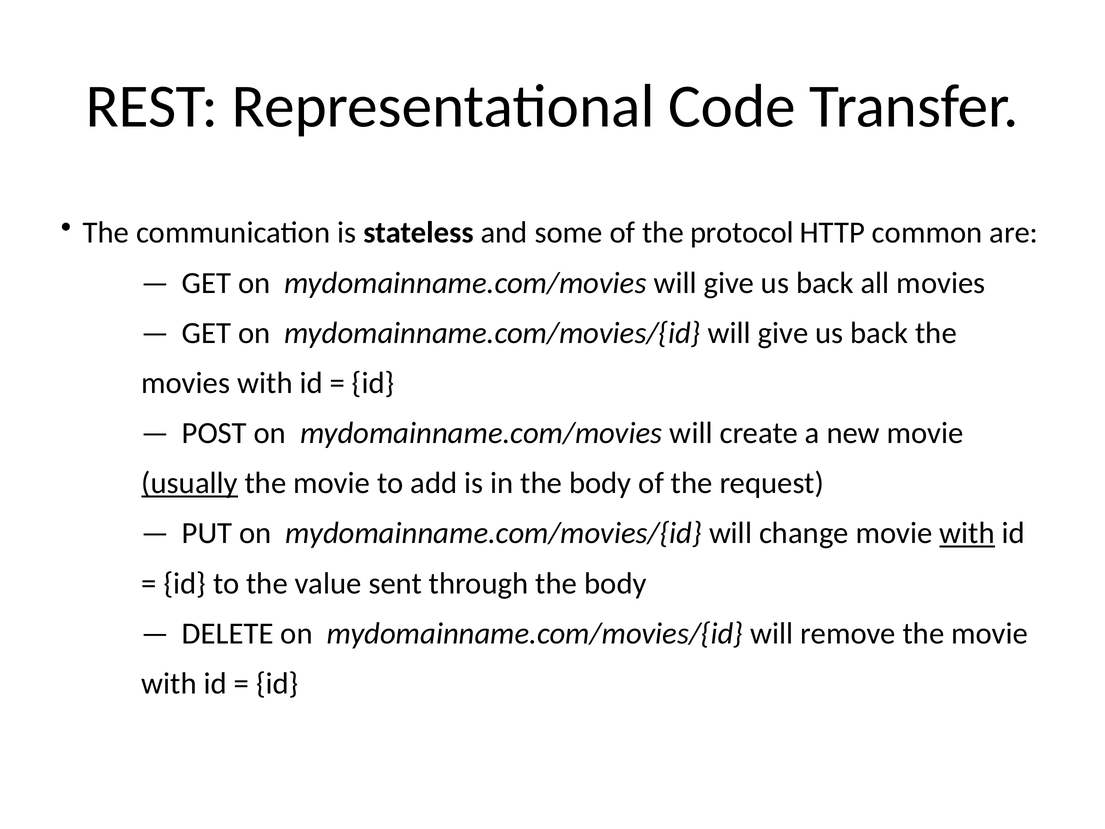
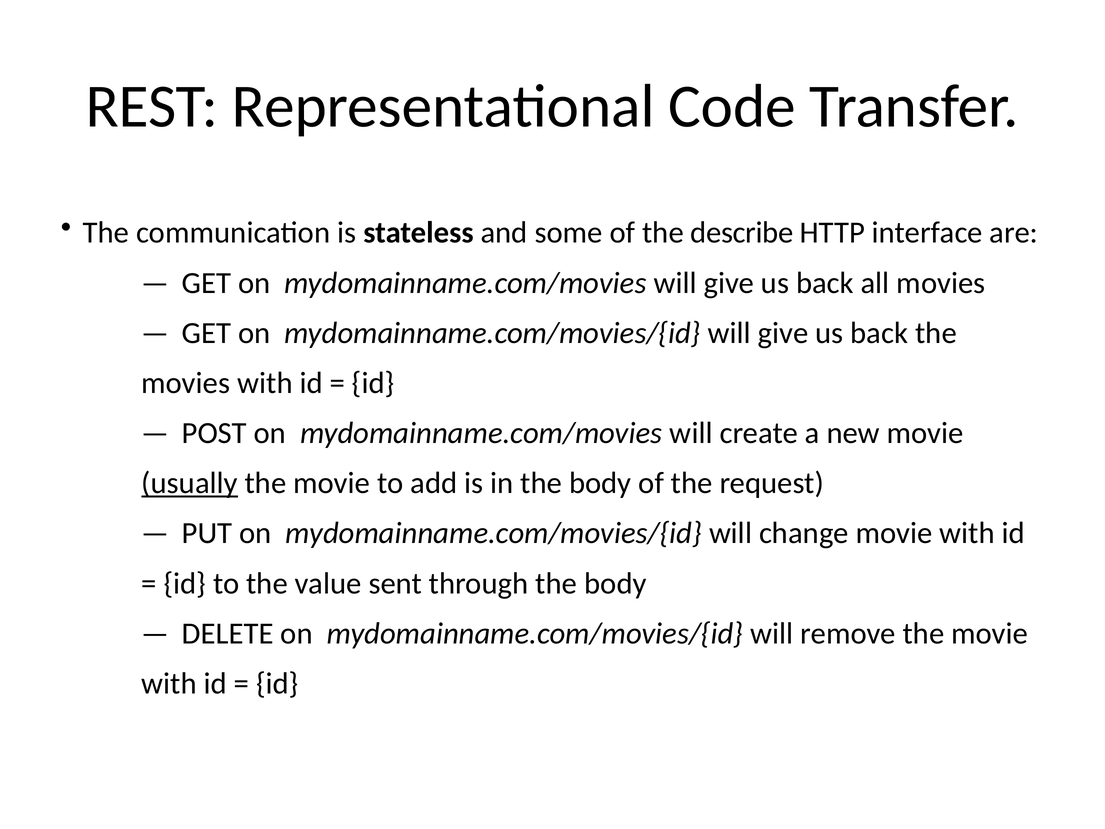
protocol: protocol -> describe
common: common -> interface
with at (967, 533) underline: present -> none
